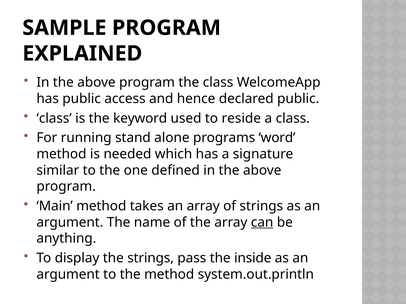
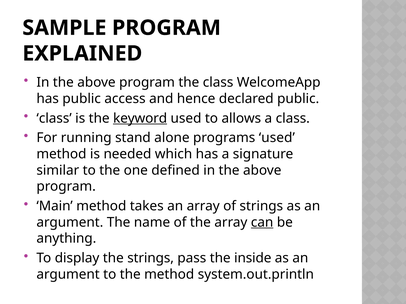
keyword underline: none -> present
reside: reside -> allows
programs word: word -> used
